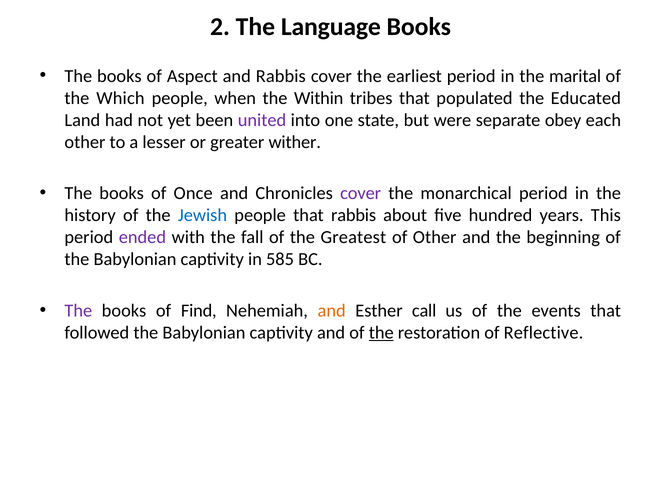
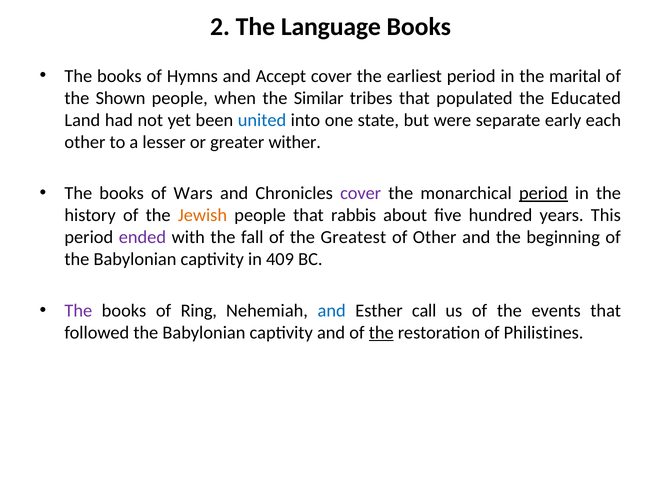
Aspect: Aspect -> Hymns
and Rabbis: Rabbis -> Accept
Which: Which -> Shown
Within: Within -> Similar
united colour: purple -> blue
obey: obey -> early
Once: Once -> Wars
period at (543, 194) underline: none -> present
Jewish colour: blue -> orange
585: 585 -> 409
Find: Find -> Ring
and at (332, 311) colour: orange -> blue
Reflective: Reflective -> Philistines
